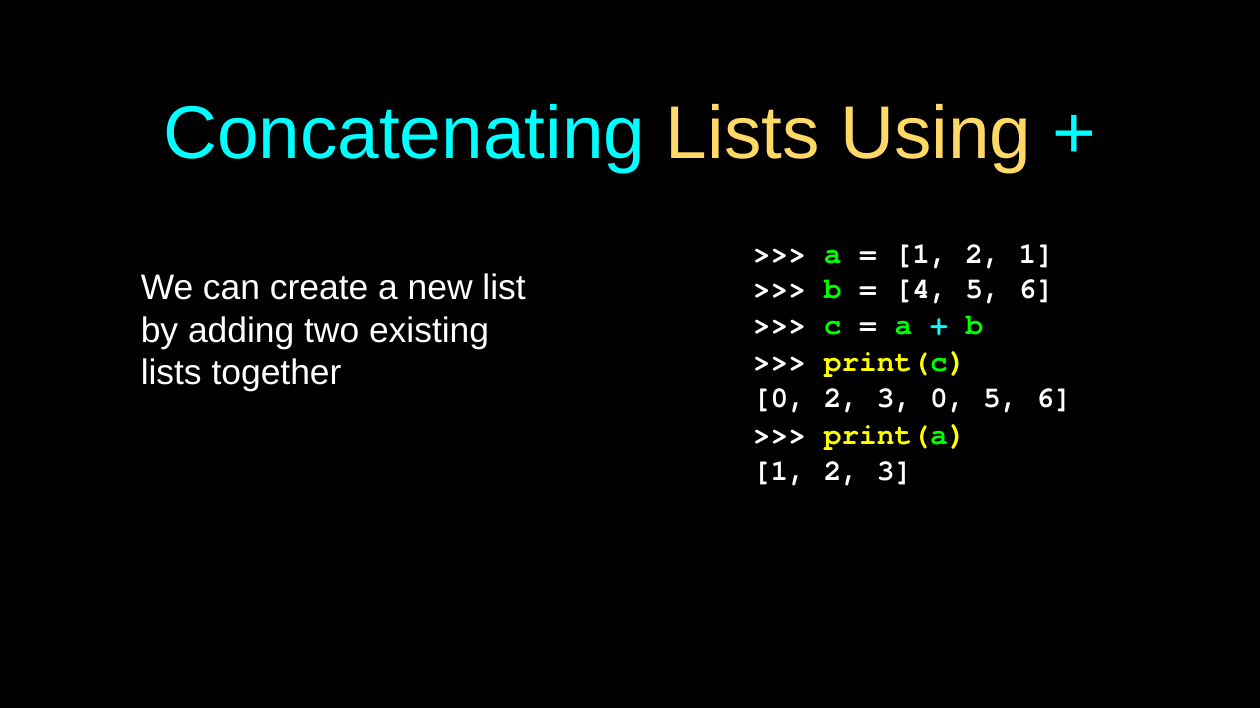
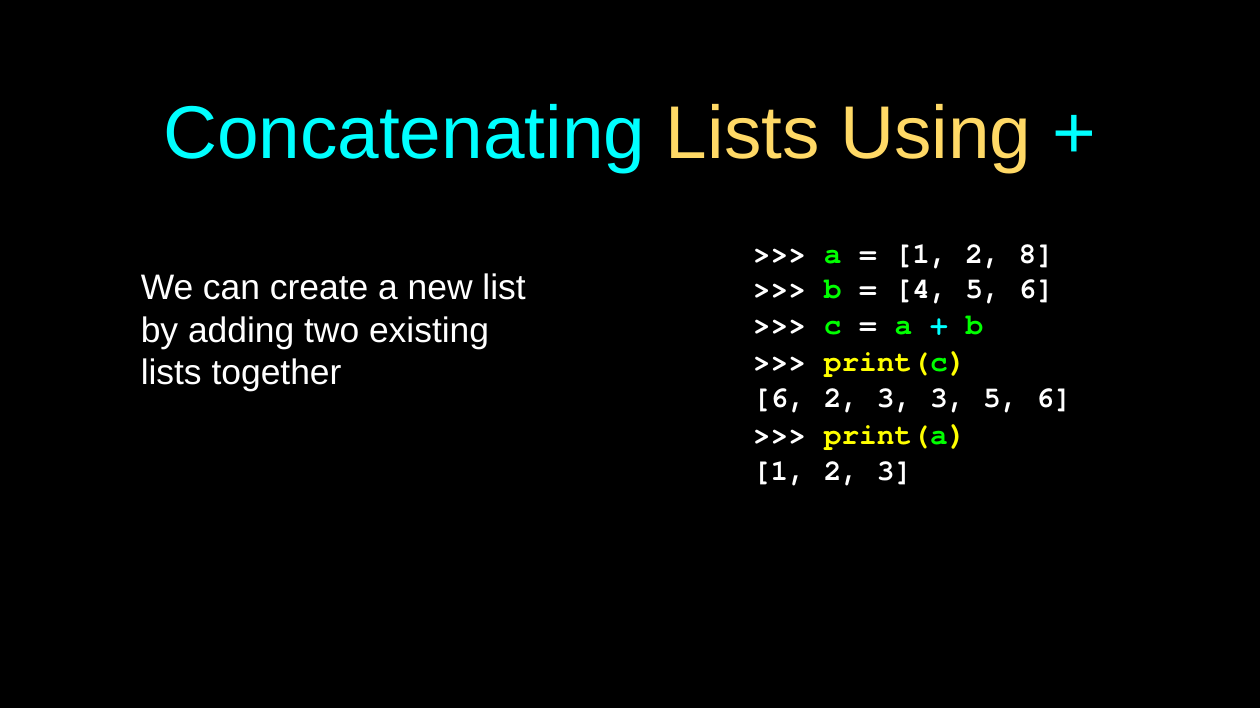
2 1: 1 -> 8
0 at (779, 398): 0 -> 6
3 0: 0 -> 3
